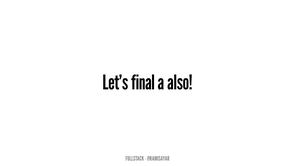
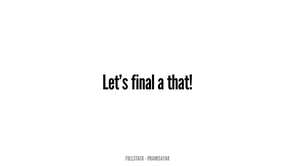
also: also -> that
